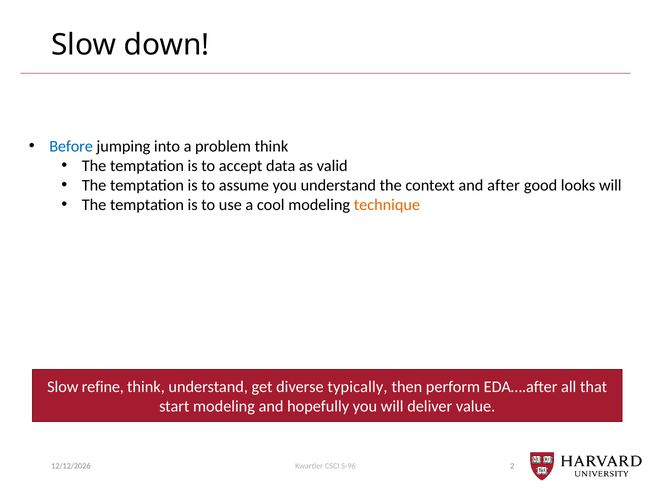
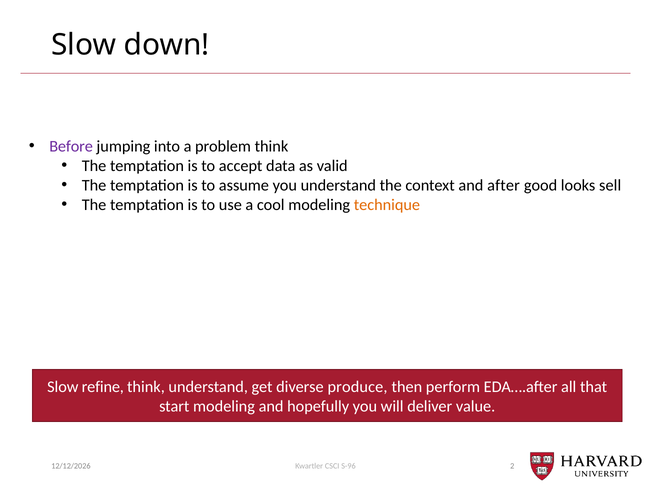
Before colour: blue -> purple
looks will: will -> sell
typically: typically -> produce
